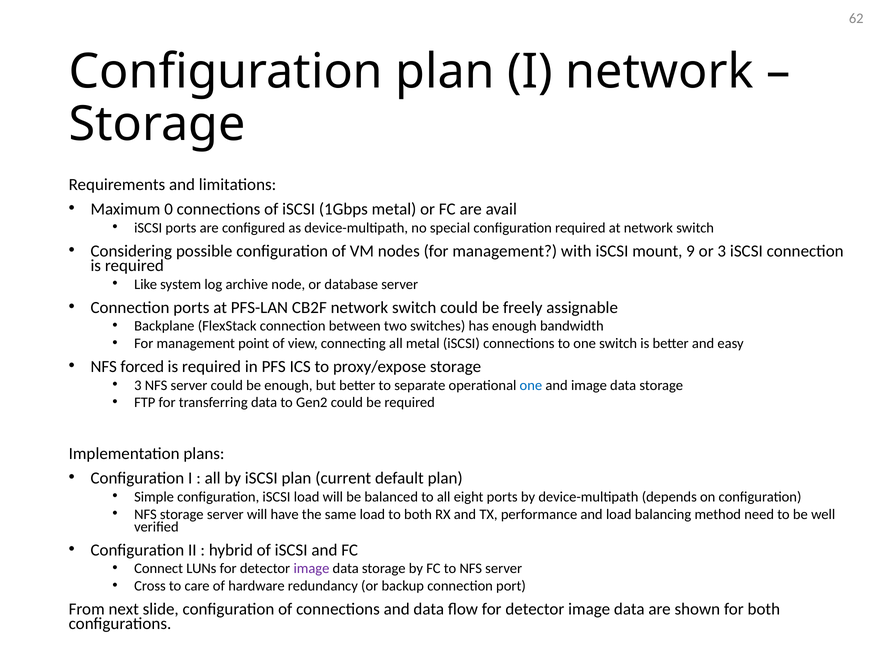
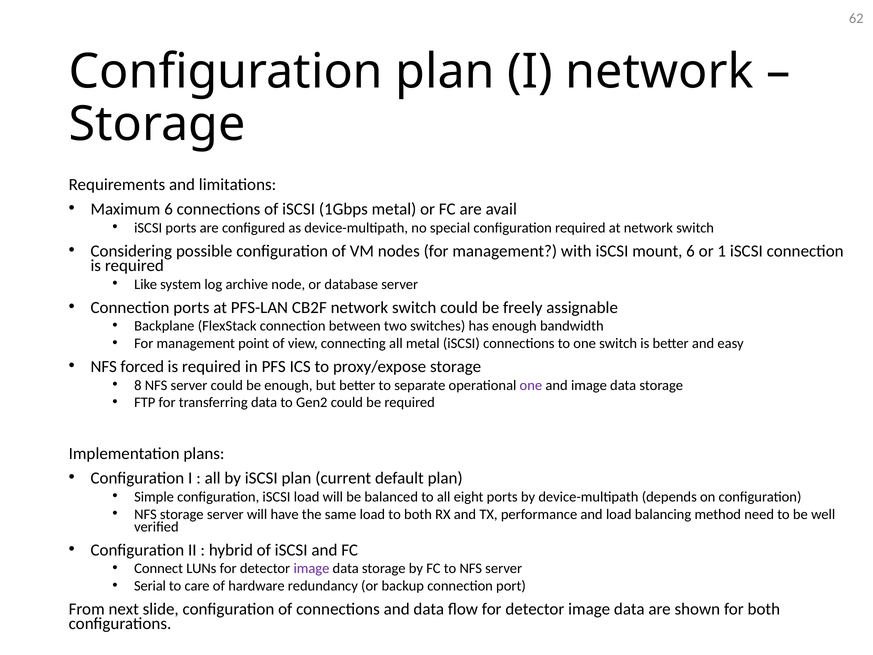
Maximum 0: 0 -> 6
mount 9: 9 -> 6
or 3: 3 -> 1
3 at (138, 385): 3 -> 8
one at (531, 385) colour: blue -> purple
Cross: Cross -> Serial
